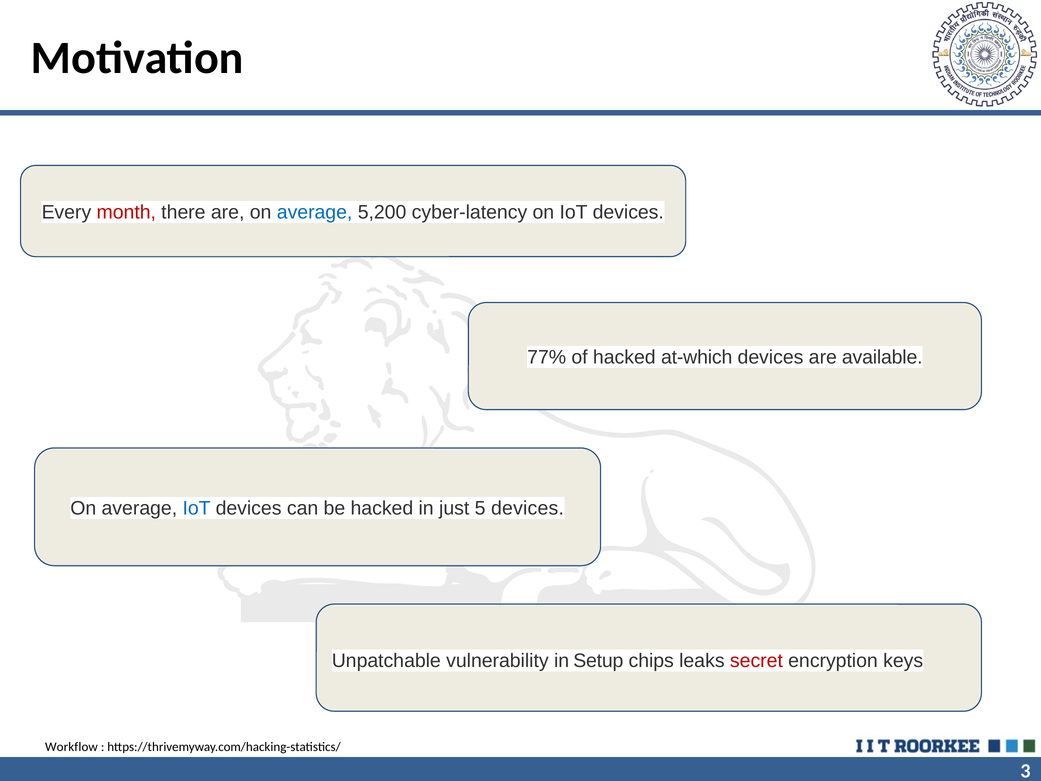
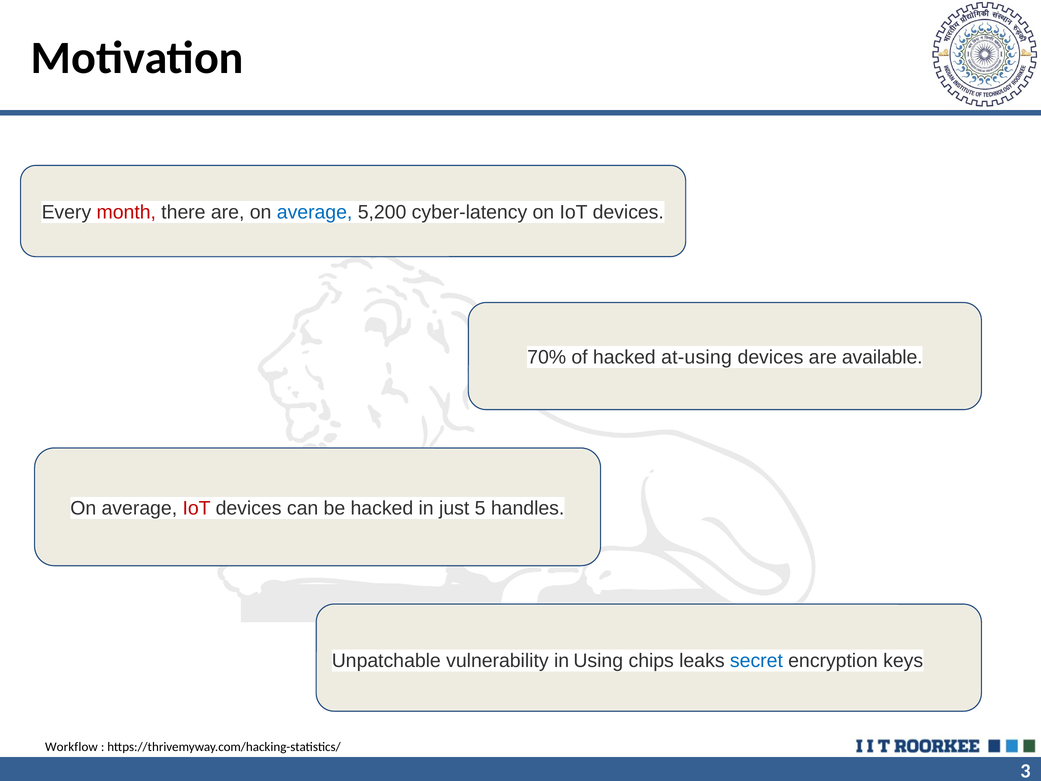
77%: 77% -> 70%
at-which: at-which -> at-using
IoT at (197, 508) colour: blue -> red
5 devices: devices -> handles
Setup: Setup -> Using
secret colour: red -> blue
